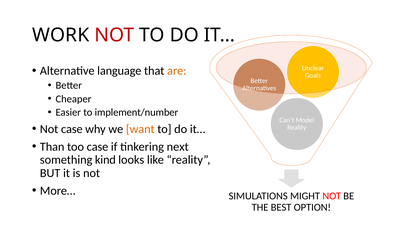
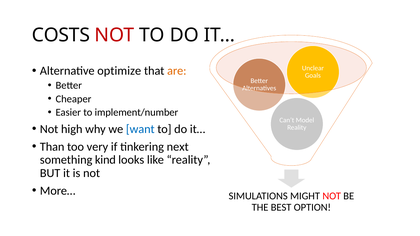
WORK: WORK -> COSTS
language: language -> optimize
Not case: case -> high
want colour: orange -> blue
too case: case -> very
